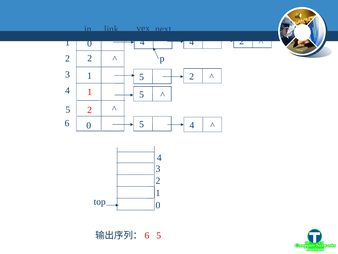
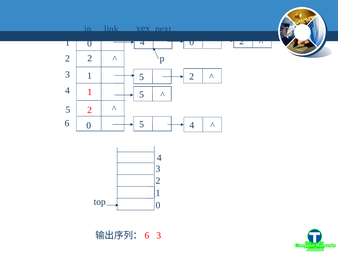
4 at (192, 42): 4 -> 0
5 at (159, 235): 5 -> 3
